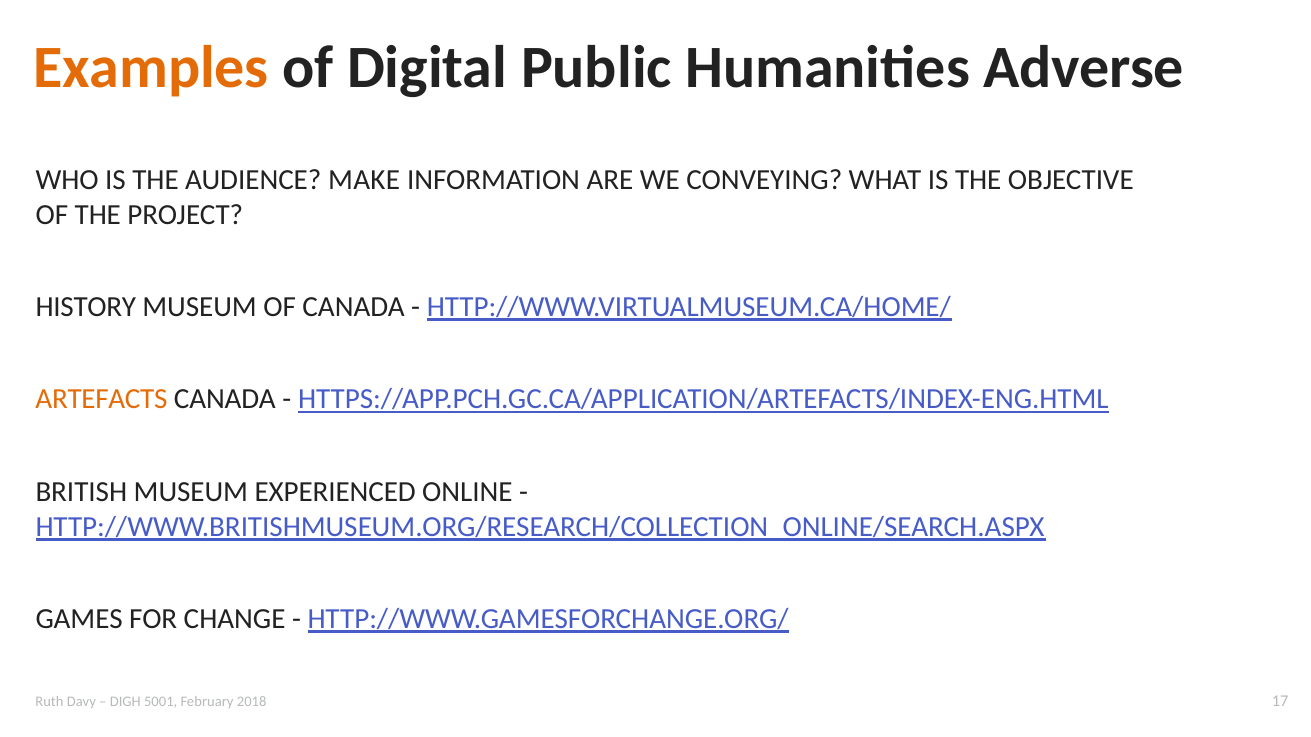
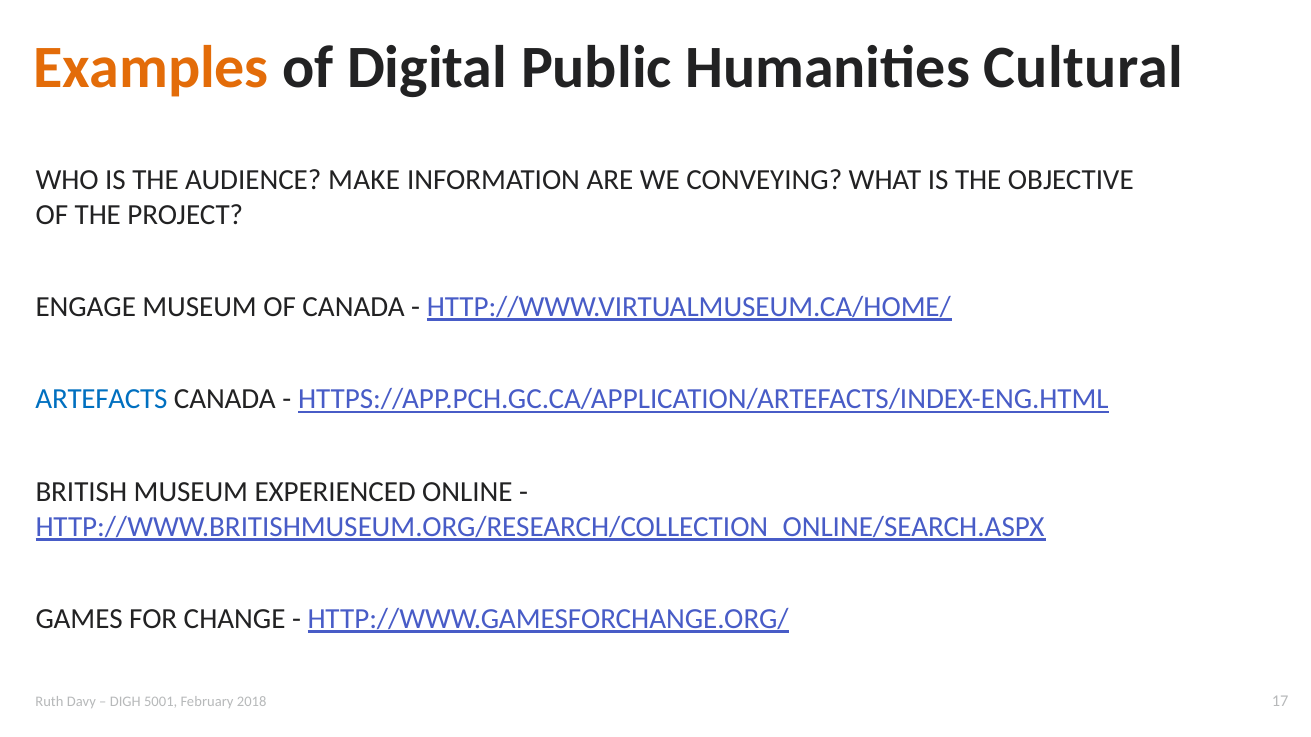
Adverse: Adverse -> Cultural
HISTORY: HISTORY -> ENGAGE
ARTEFACTS colour: orange -> blue
